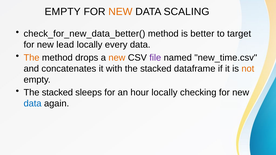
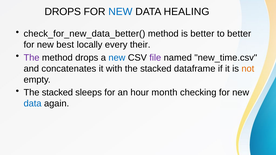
EMPTY at (63, 12): EMPTY -> DROPS
NEW at (120, 12) colour: orange -> blue
SCALING: SCALING -> HEALING
to target: target -> better
lead: lead -> best
every data: data -> their
The at (32, 58) colour: orange -> purple
new at (117, 58) colour: orange -> blue
hour locally: locally -> month
